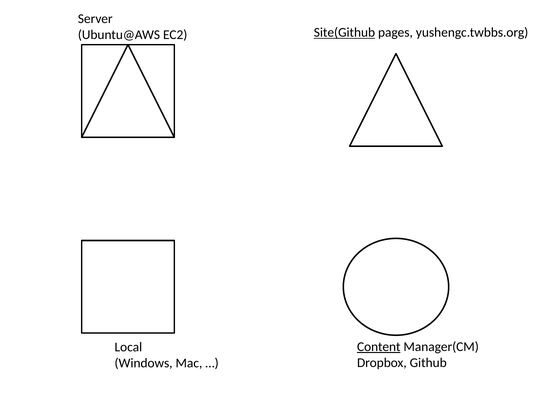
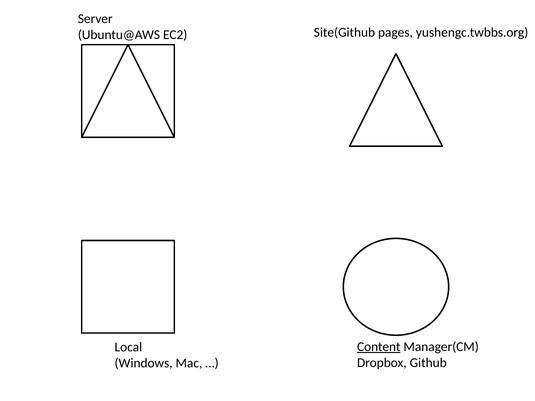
Site(Github underline: present -> none
